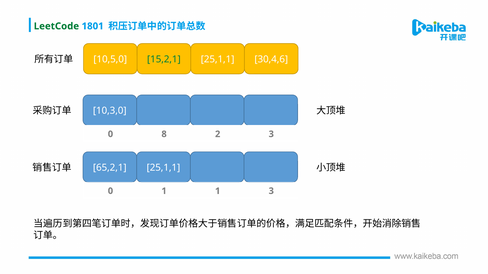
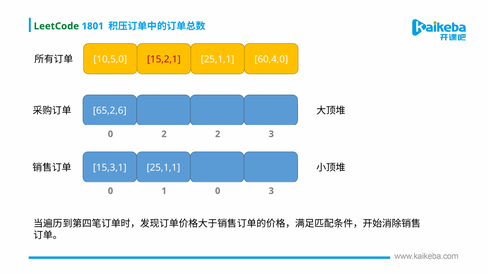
15,2,1 colour: green -> red
30,4,6: 30,4,6 -> 60,4,0
10,3,0: 10,3,0 -> 65,2,6
0 8: 8 -> 2
65,2,1: 65,2,1 -> 15,3,1
1 1: 1 -> 0
